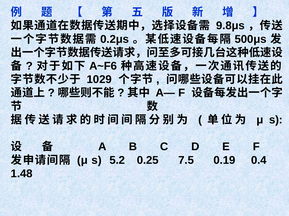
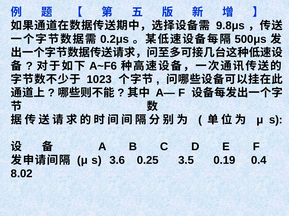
1029: 1029 -> 1023
5.2: 5.2 -> 3.6
7.5: 7.5 -> 3.5
1.48: 1.48 -> 8.02
